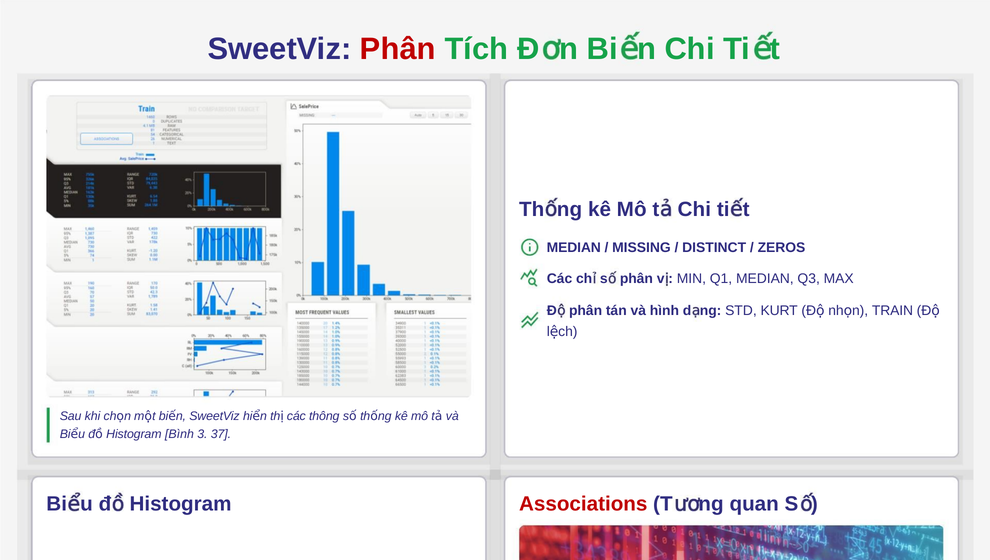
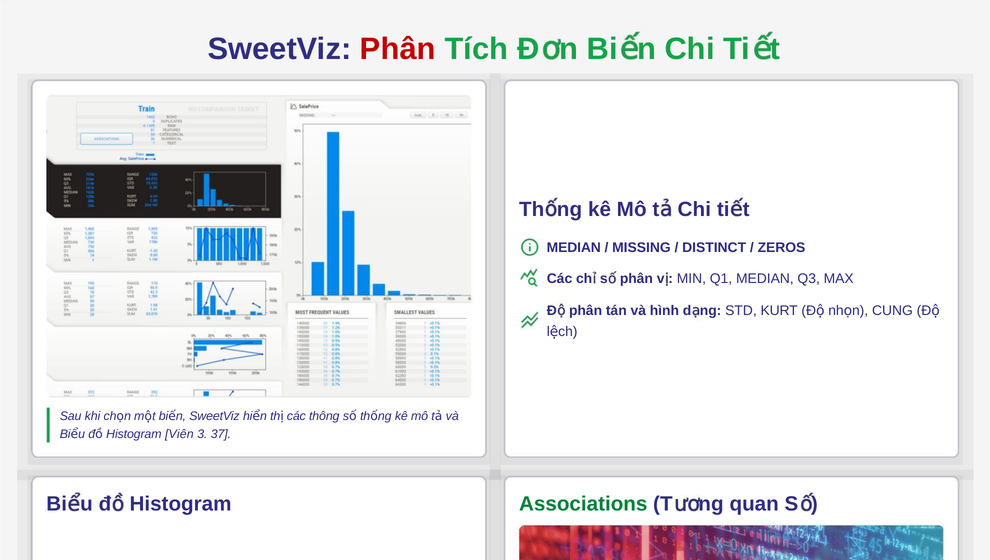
TRAIN: TRAIN -> CUNG
Bình: Bình -> Viên
Associations colour: red -> green
